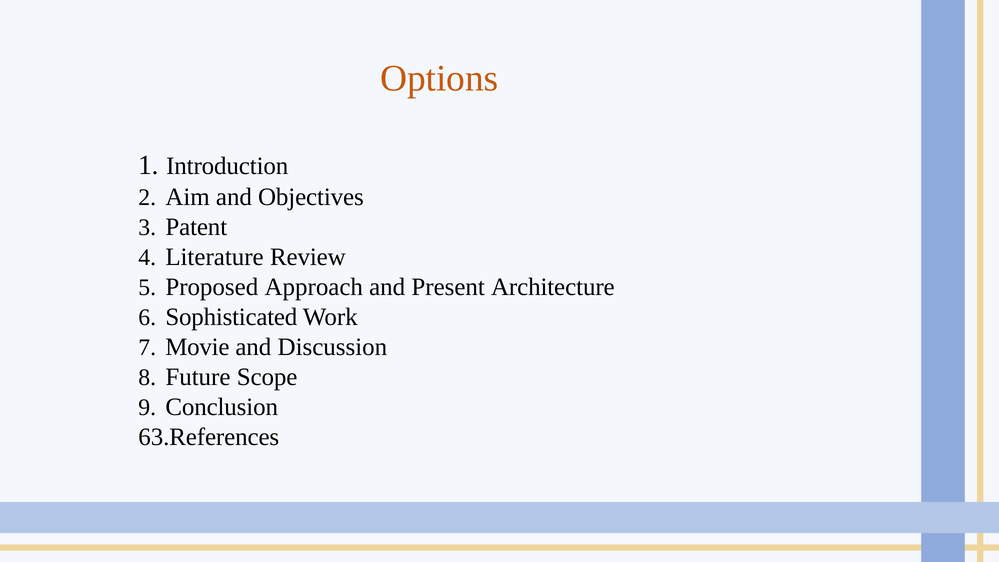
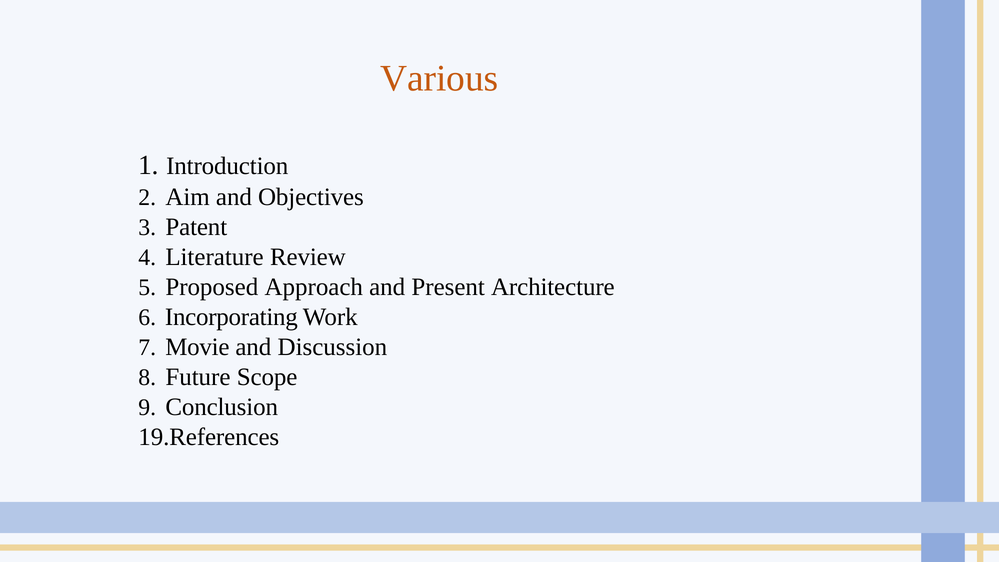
Options: Options -> Various
Sophisticated: Sophisticated -> Incorporating
63.References: 63.References -> 19.References
